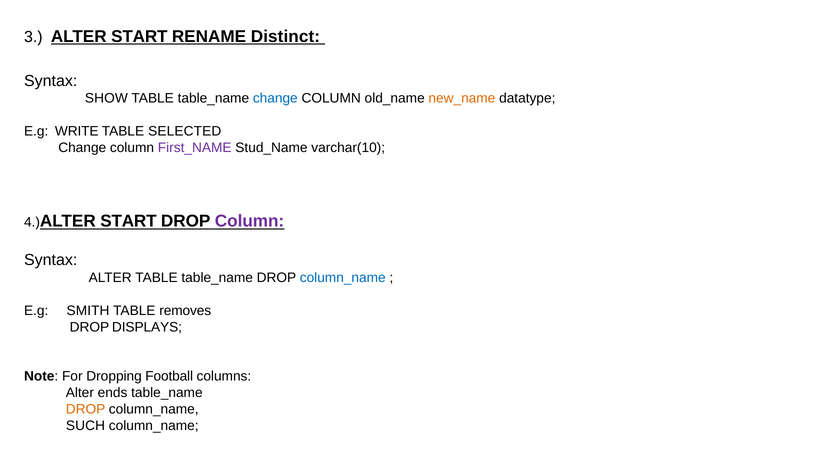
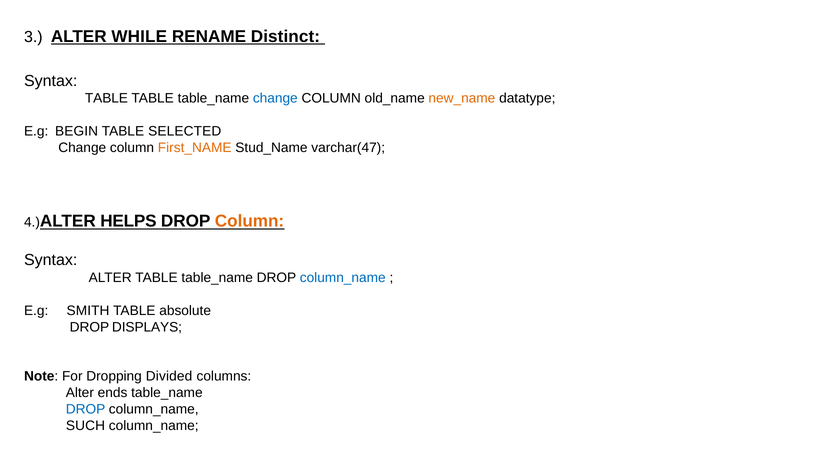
3 ALTER START: START -> WHILE
SHOW at (106, 99): SHOW -> TABLE
WRITE: WRITE -> BEGIN
First_NAME colour: purple -> orange
varchar(10: varchar(10 -> varchar(47
START at (128, 221): START -> HELPS
Column at (250, 221) colour: purple -> orange
removes: removes -> absolute
Football: Football -> Divided
DROP at (86, 410) colour: orange -> blue
